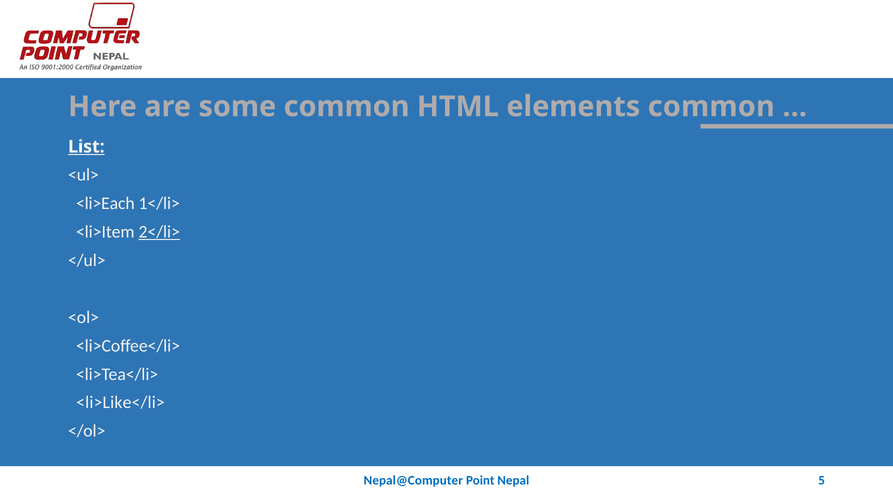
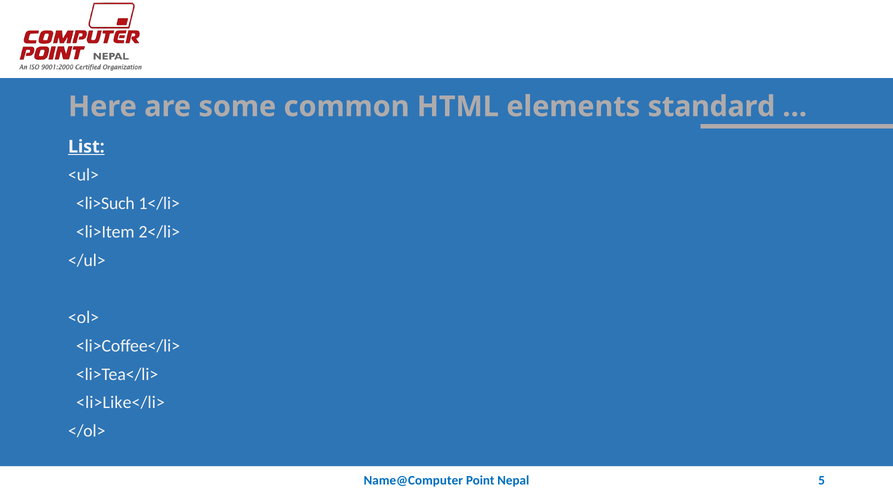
elements common: common -> standard
<li>Each: <li>Each -> <li>Such
2</li> underline: present -> none
Nepal@Computer: Nepal@Computer -> Name@Computer
